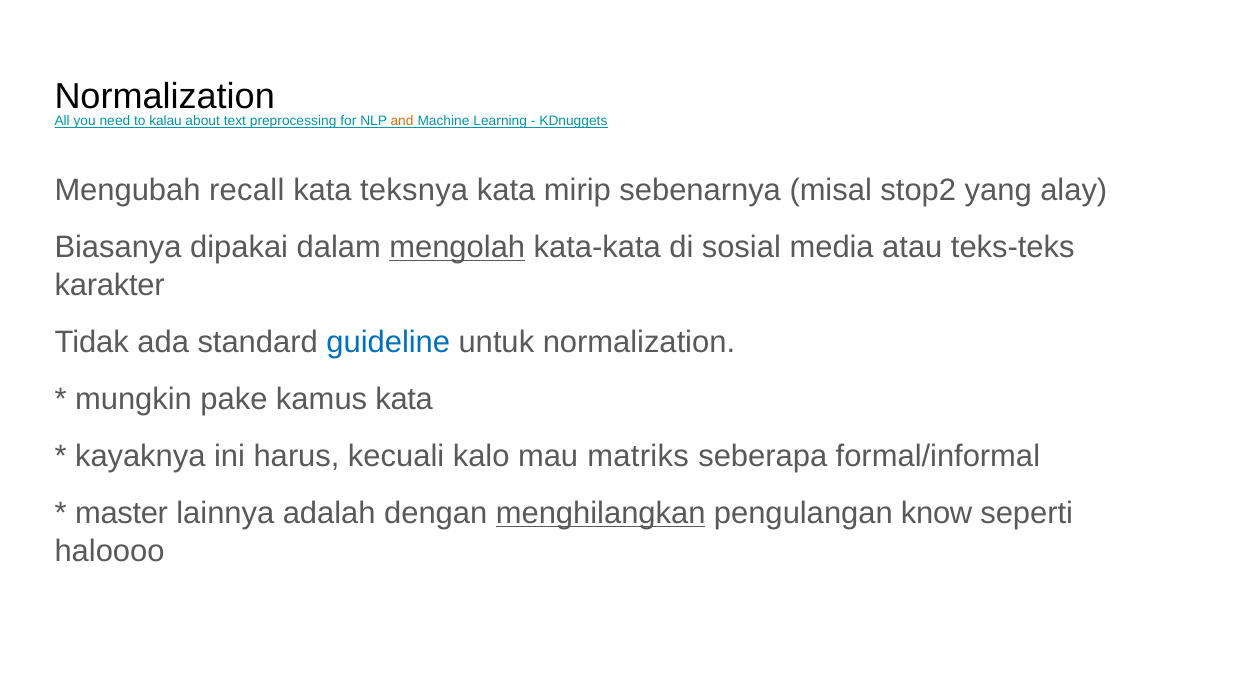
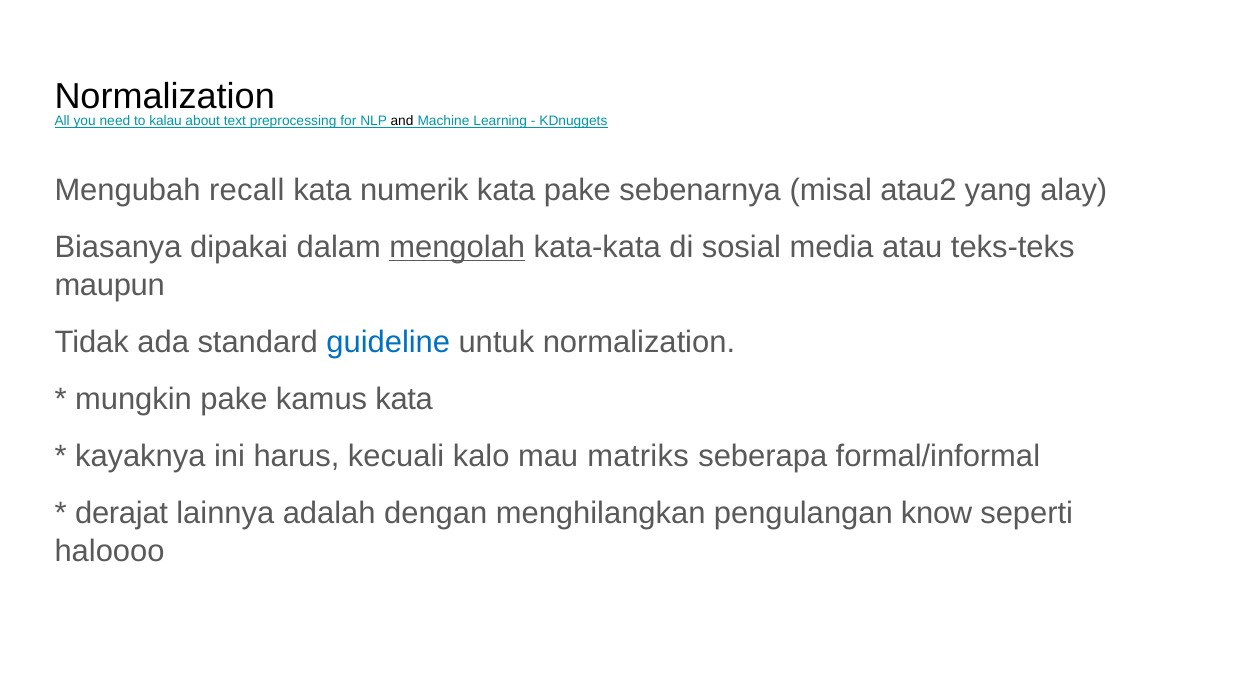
and colour: orange -> black
teksnya: teksnya -> numerik
kata mirip: mirip -> pake
stop2: stop2 -> atau2
karakter: karakter -> maupun
master: master -> derajat
menghilangkan underline: present -> none
